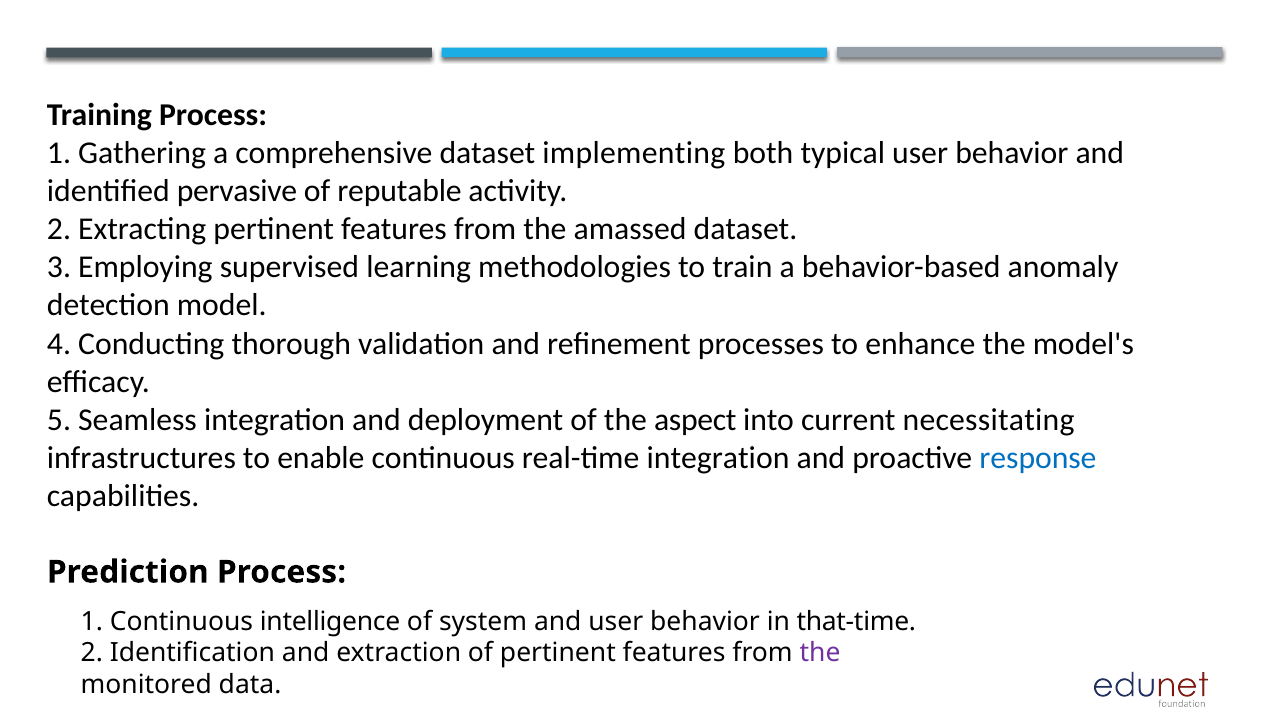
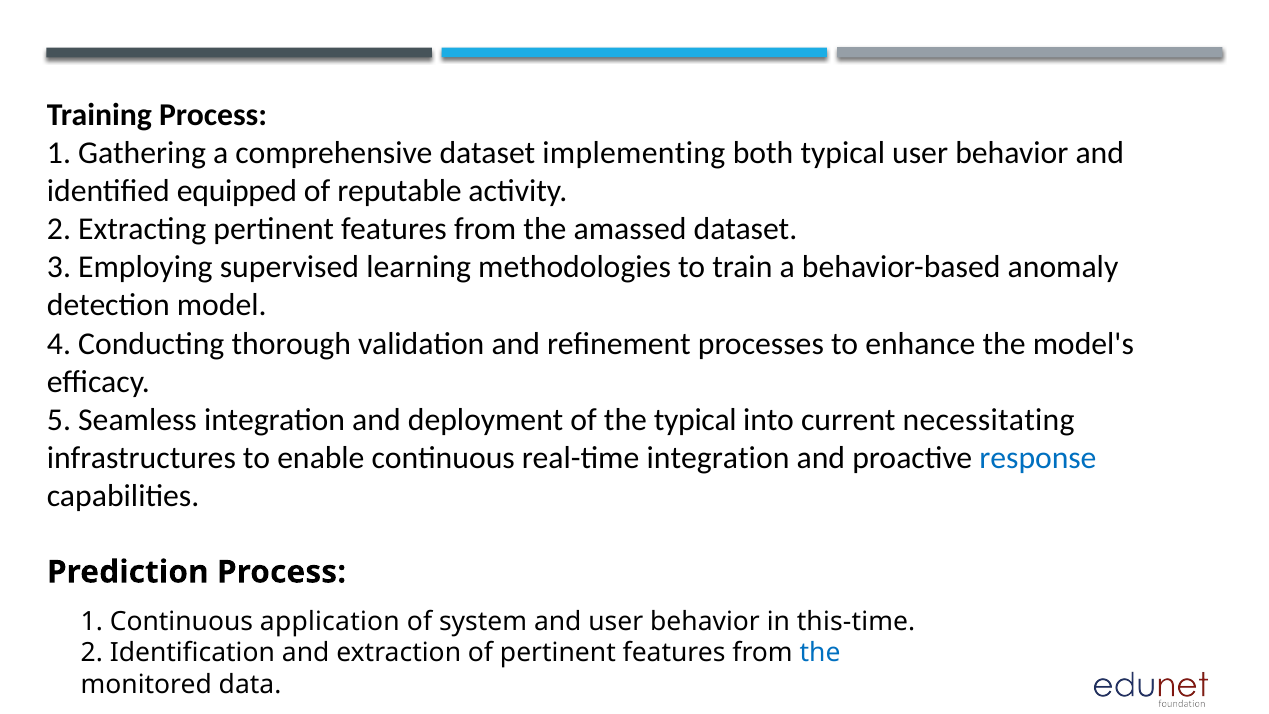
pervasive: pervasive -> equipped
the aspect: aspect -> typical
intelligence: intelligence -> application
that-time: that-time -> this-time
the at (820, 653) colour: purple -> blue
